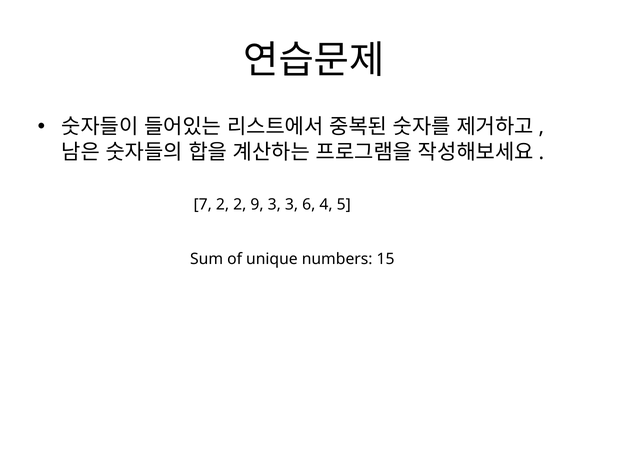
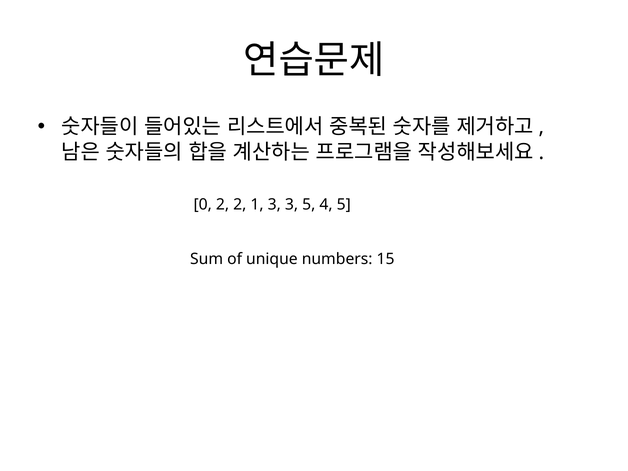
7: 7 -> 0
9: 9 -> 1
3 6: 6 -> 5
